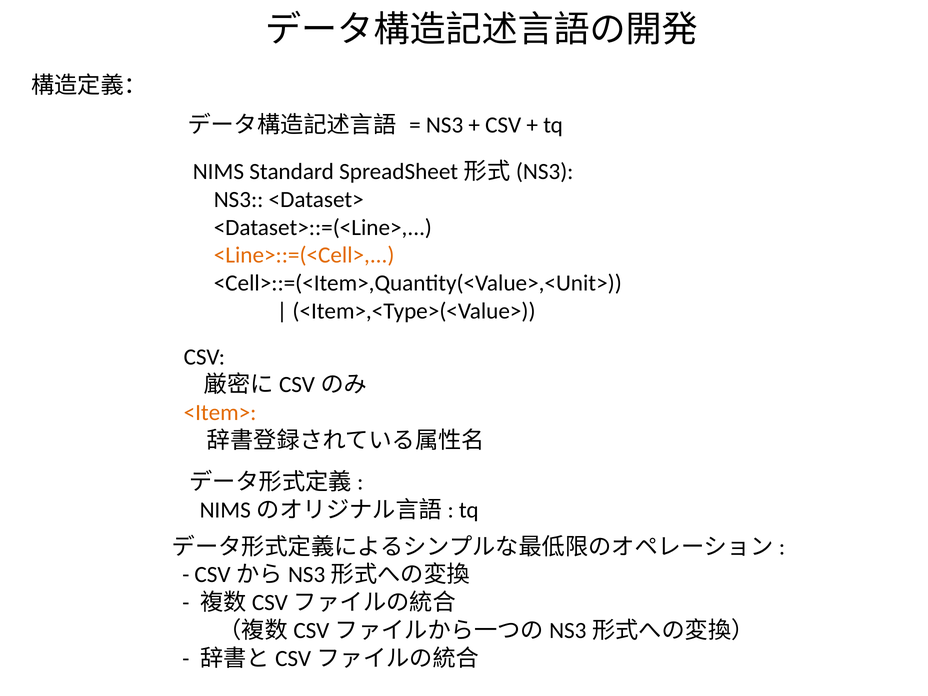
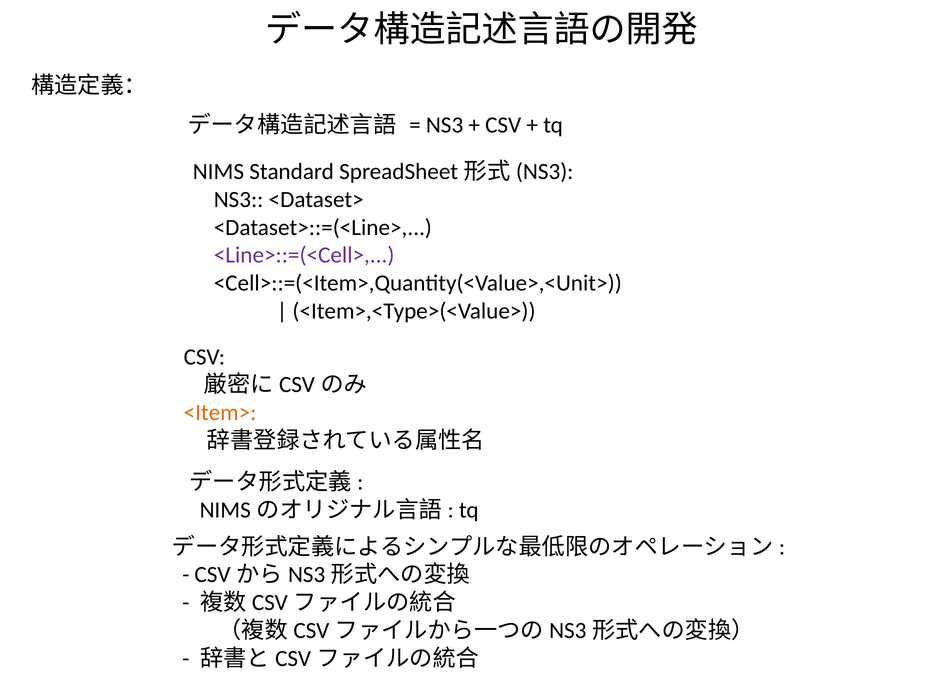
<Line>::=(<Cell> colour: orange -> purple
